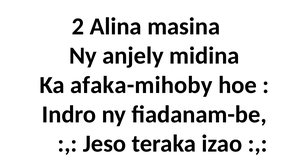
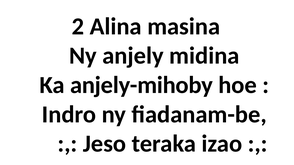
afaka-mihoby: afaka-mihoby -> anjely-mihoby
